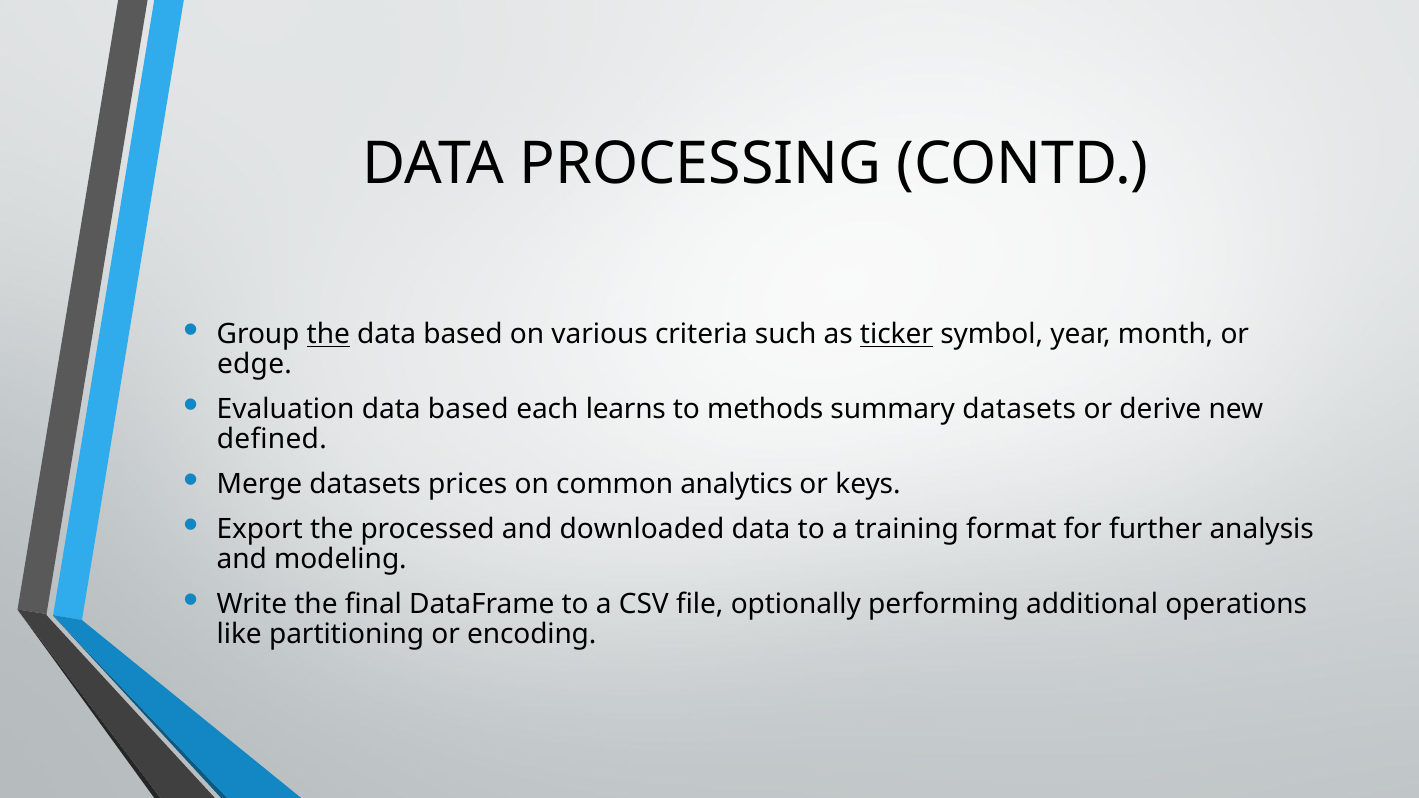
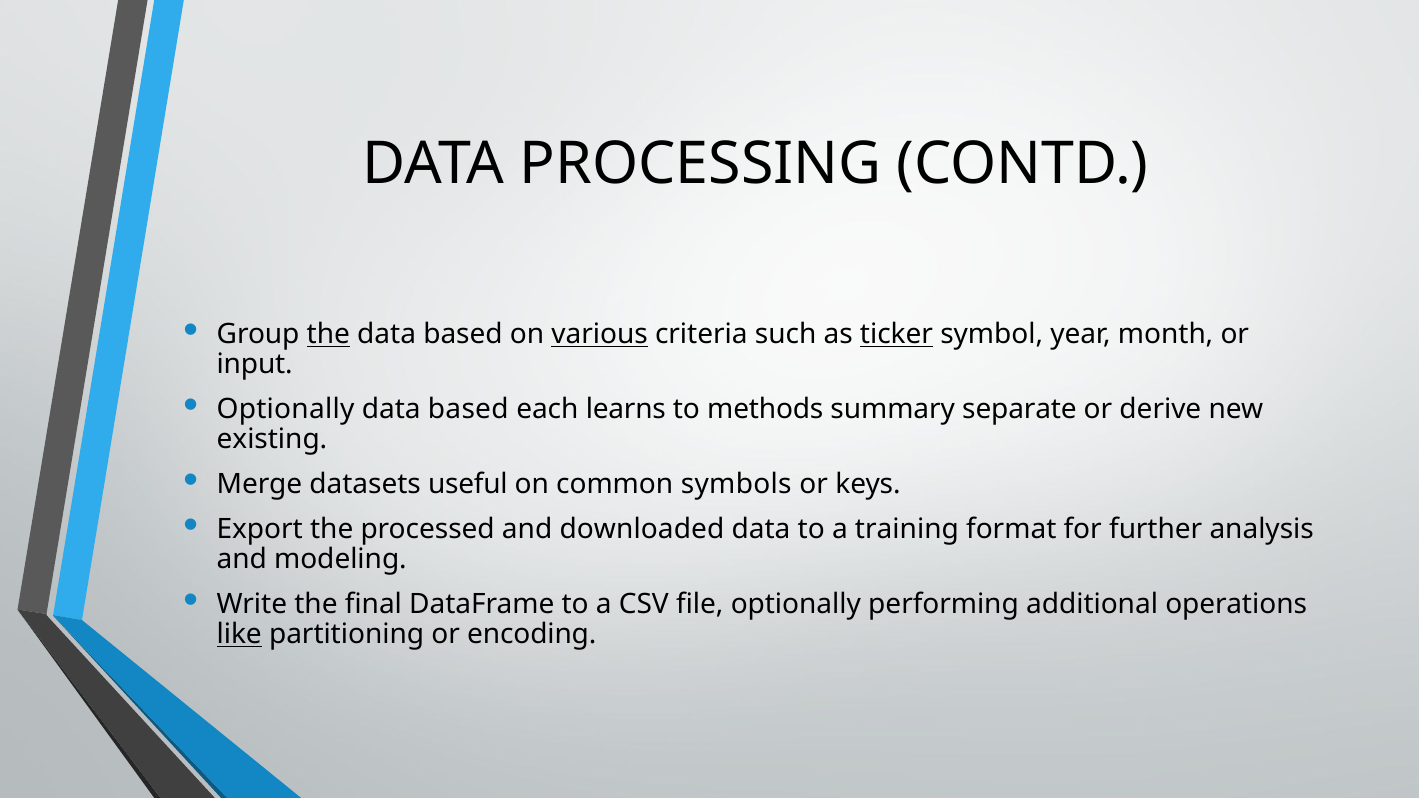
various underline: none -> present
edge: edge -> input
Evaluation at (286, 409): Evaluation -> Optionally
summary datasets: datasets -> separate
defined: defined -> existing
prices: prices -> useful
analytics: analytics -> symbols
like underline: none -> present
